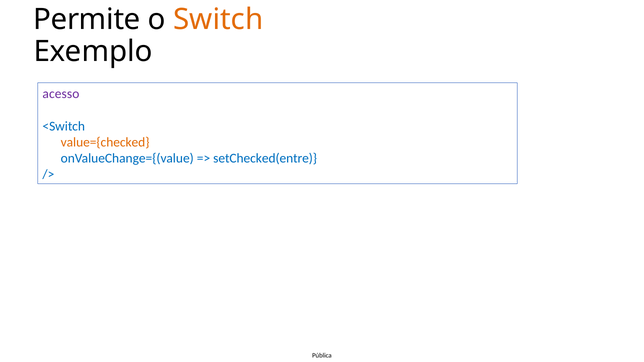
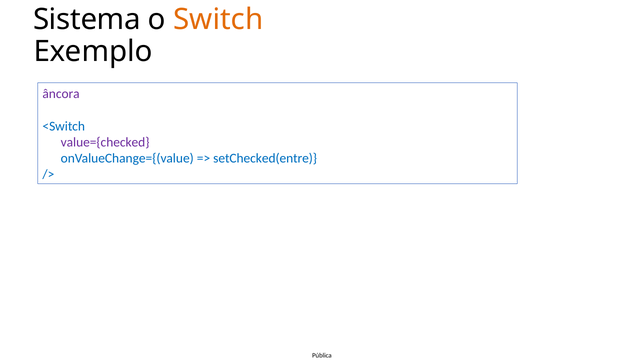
Permite: Permite -> Sistema
acesso: acesso -> âncora
value={checked colour: orange -> purple
